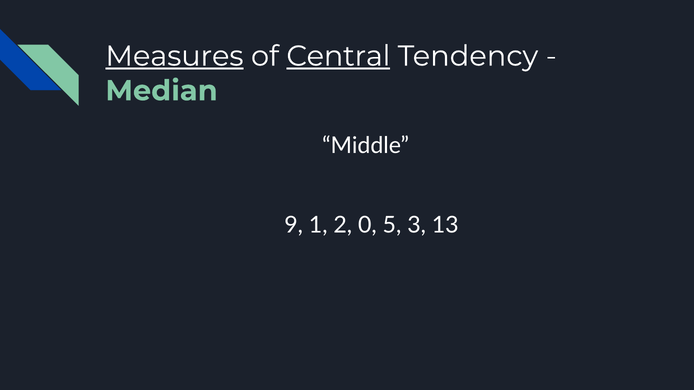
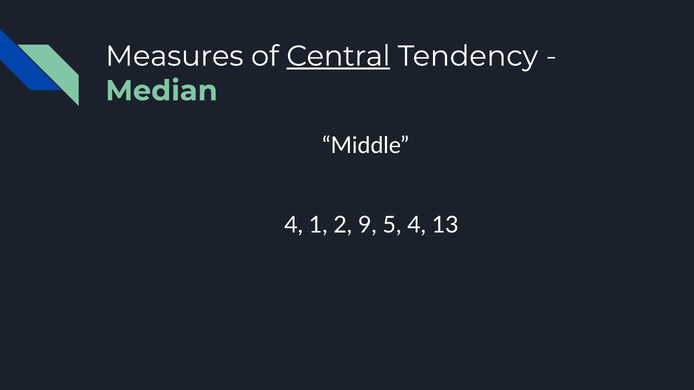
Measures underline: present -> none
9 at (294, 226): 9 -> 4
0: 0 -> 9
5 3: 3 -> 4
